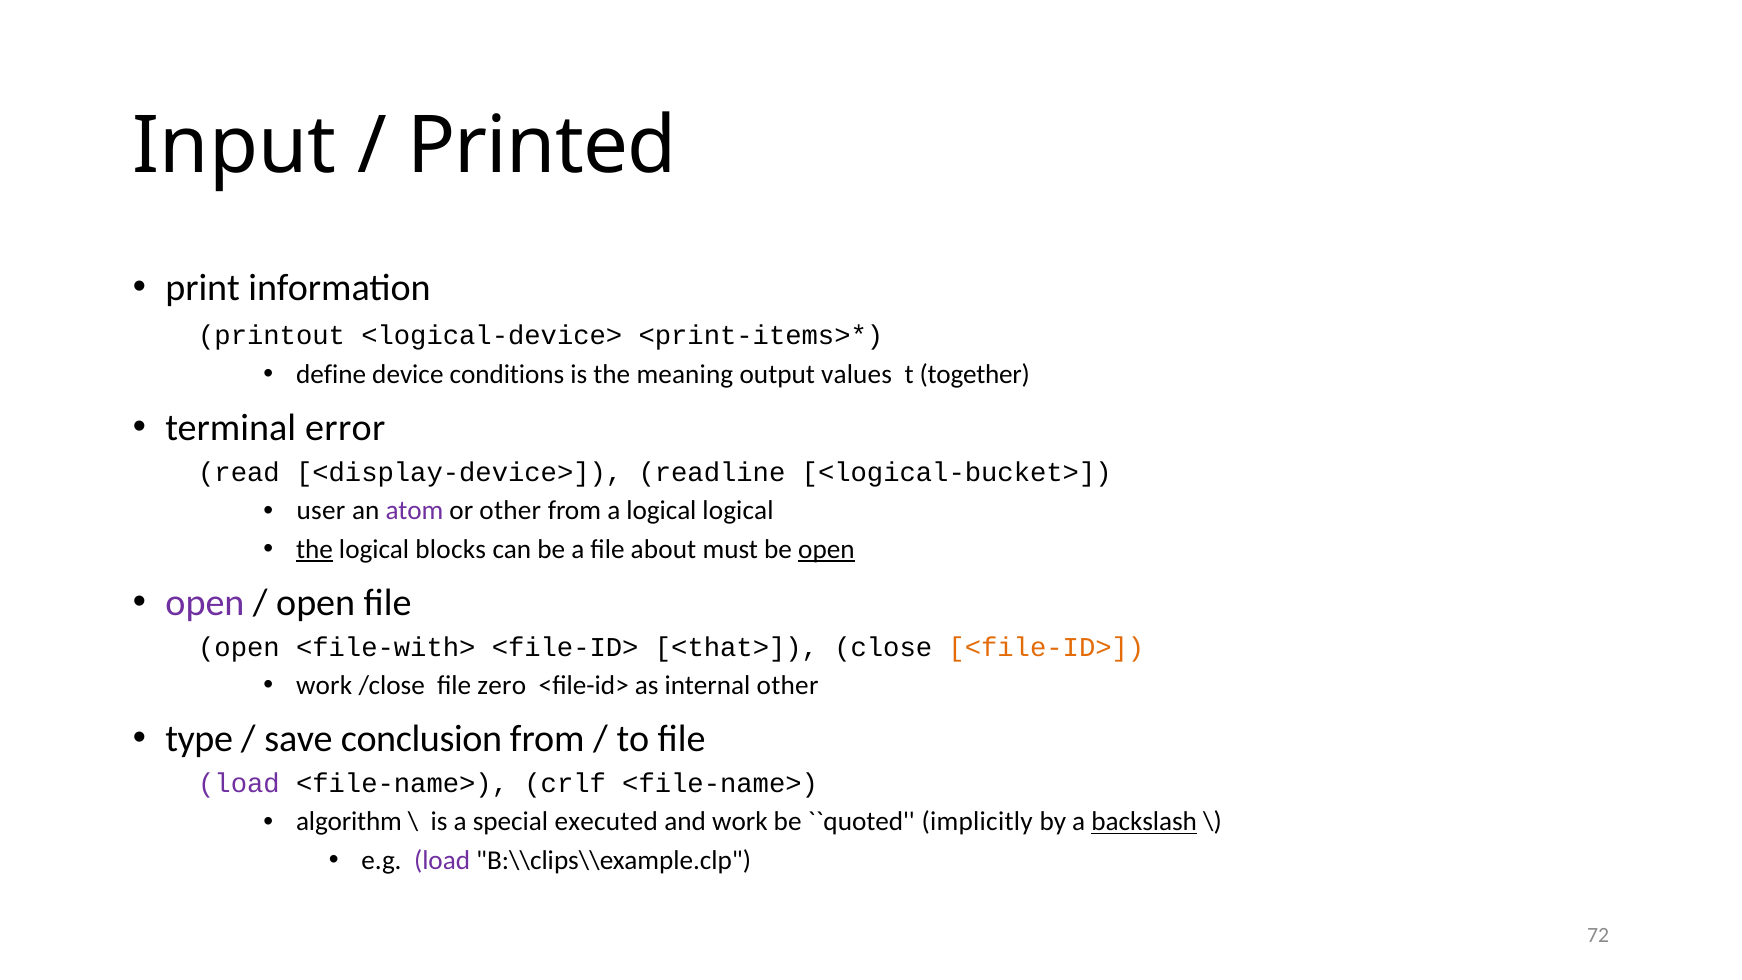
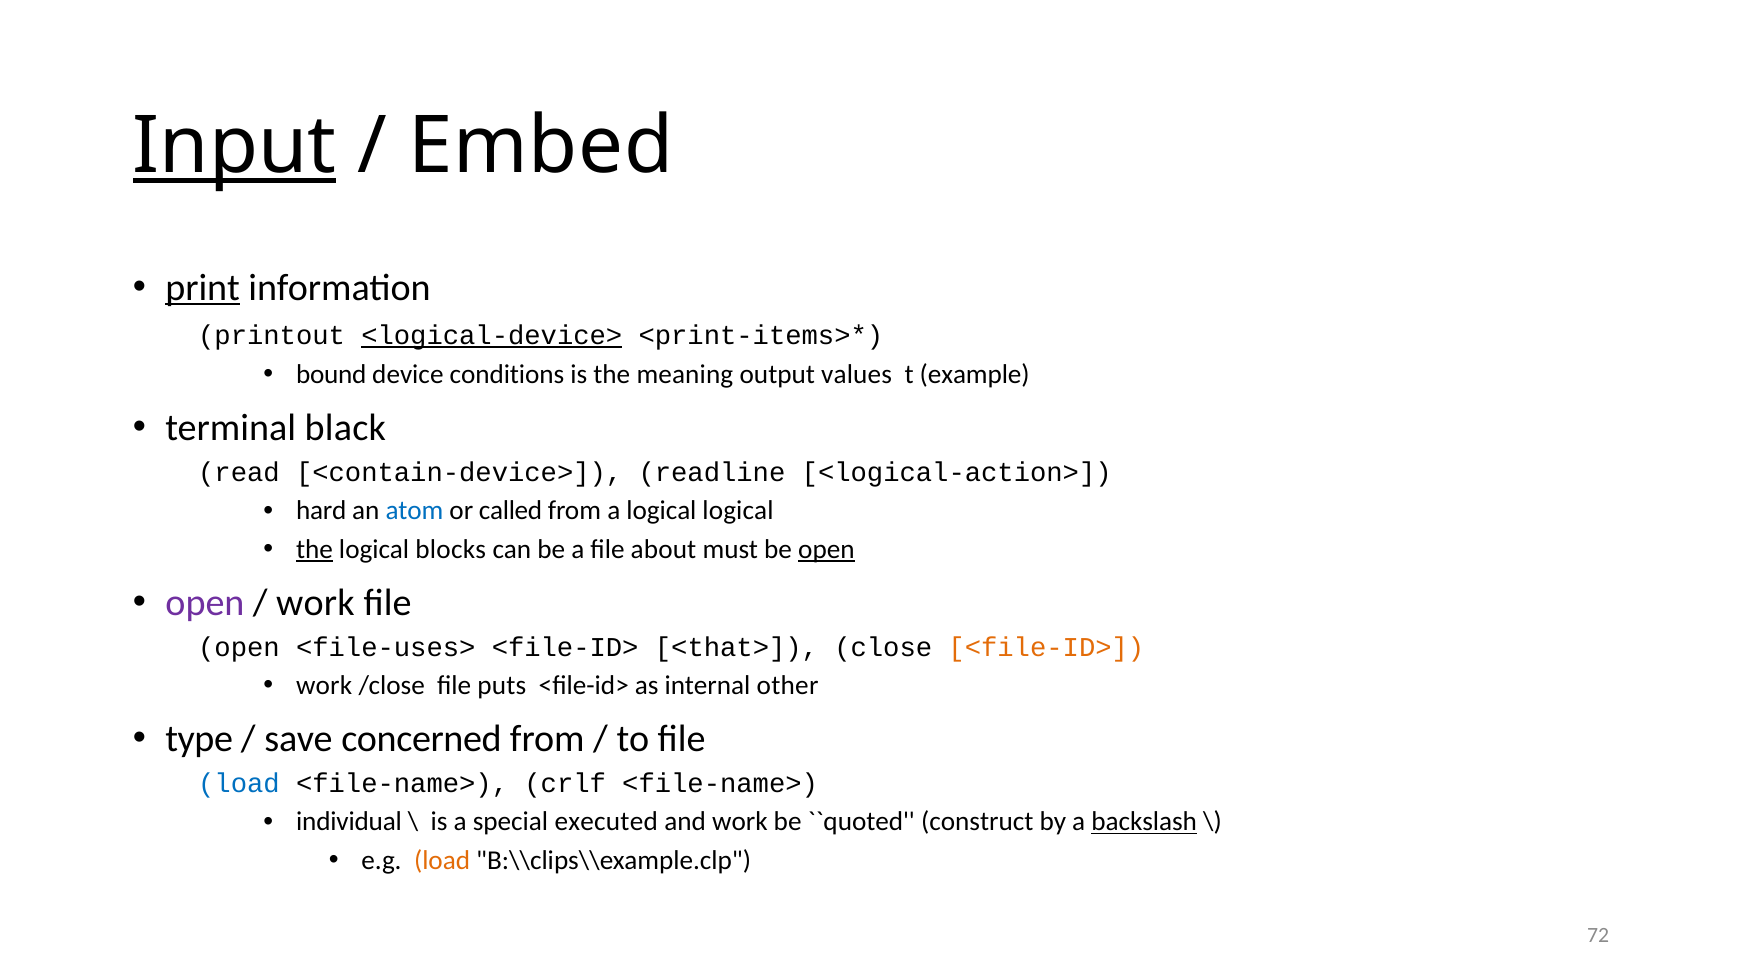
Input underline: none -> present
Printed: Printed -> Embed
print underline: none -> present
<logical-device> underline: none -> present
define: define -> bound
together: together -> example
error: error -> black
<display-device>: <display-device> -> <contain-device>
<logical-bucket>: <logical-bucket> -> <logical-action>
user: user -> hard
atom colour: purple -> blue
or other: other -> called
open at (316, 603): open -> work
<file-with>: <file-with> -> <file-uses>
zero: zero -> puts
conclusion: conclusion -> concerned
load at (239, 783) colour: purple -> blue
algorithm: algorithm -> individual
implicitly: implicitly -> construct
load at (442, 860) colour: purple -> orange
